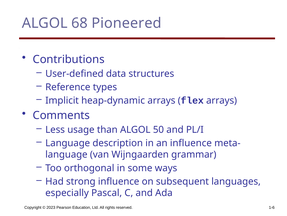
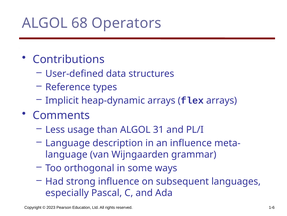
Pioneered: Pioneered -> Operators
50: 50 -> 31
